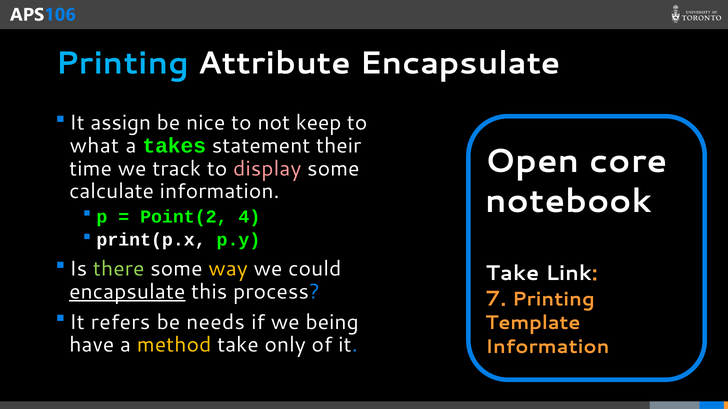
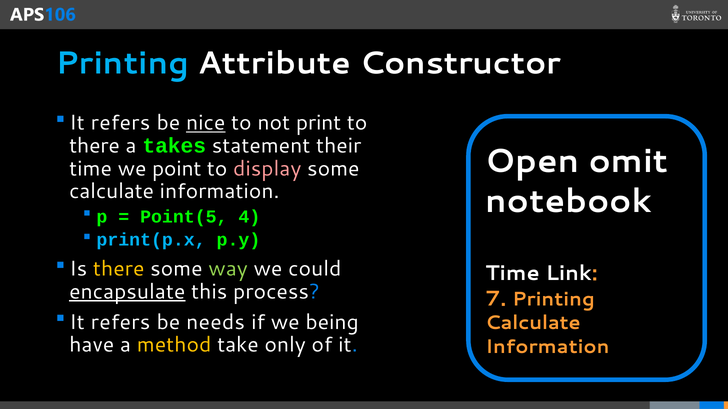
Attribute Encapsulate: Encapsulate -> Constructor
assign at (121, 123): assign -> refers
nice underline: none -> present
keep: keep -> print
what at (94, 146): what -> there
core: core -> omit
track: track -> point
Point(2: Point(2 -> Point(5
print(p.x colour: white -> light blue
there at (119, 269) colour: light green -> yellow
way colour: yellow -> light green
Take at (512, 273): Take -> Time
Template at (533, 323): Template -> Calculate
